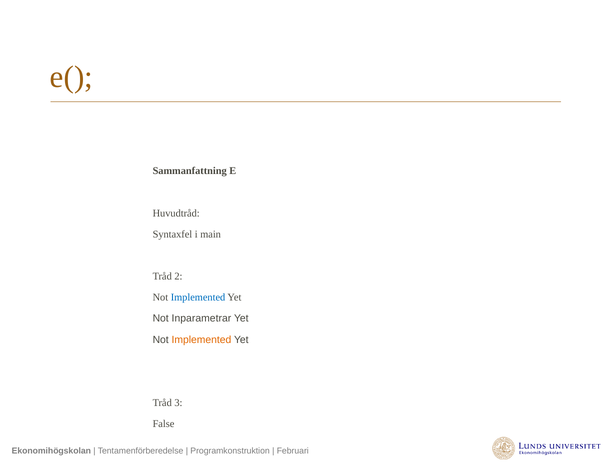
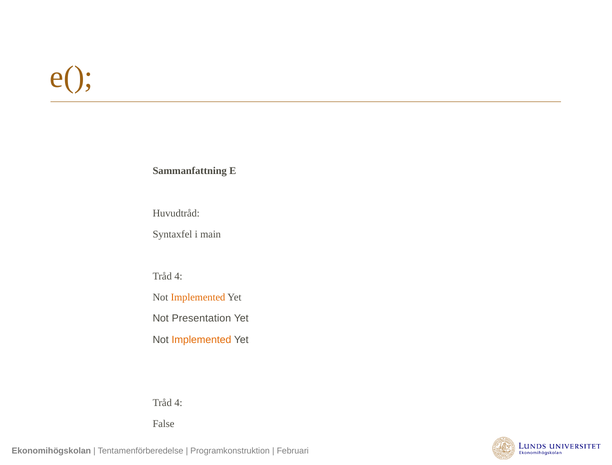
2 at (178, 276): 2 -> 4
Implemented at (198, 298) colour: blue -> orange
Inparametrar: Inparametrar -> Presentation
3 at (178, 403): 3 -> 4
